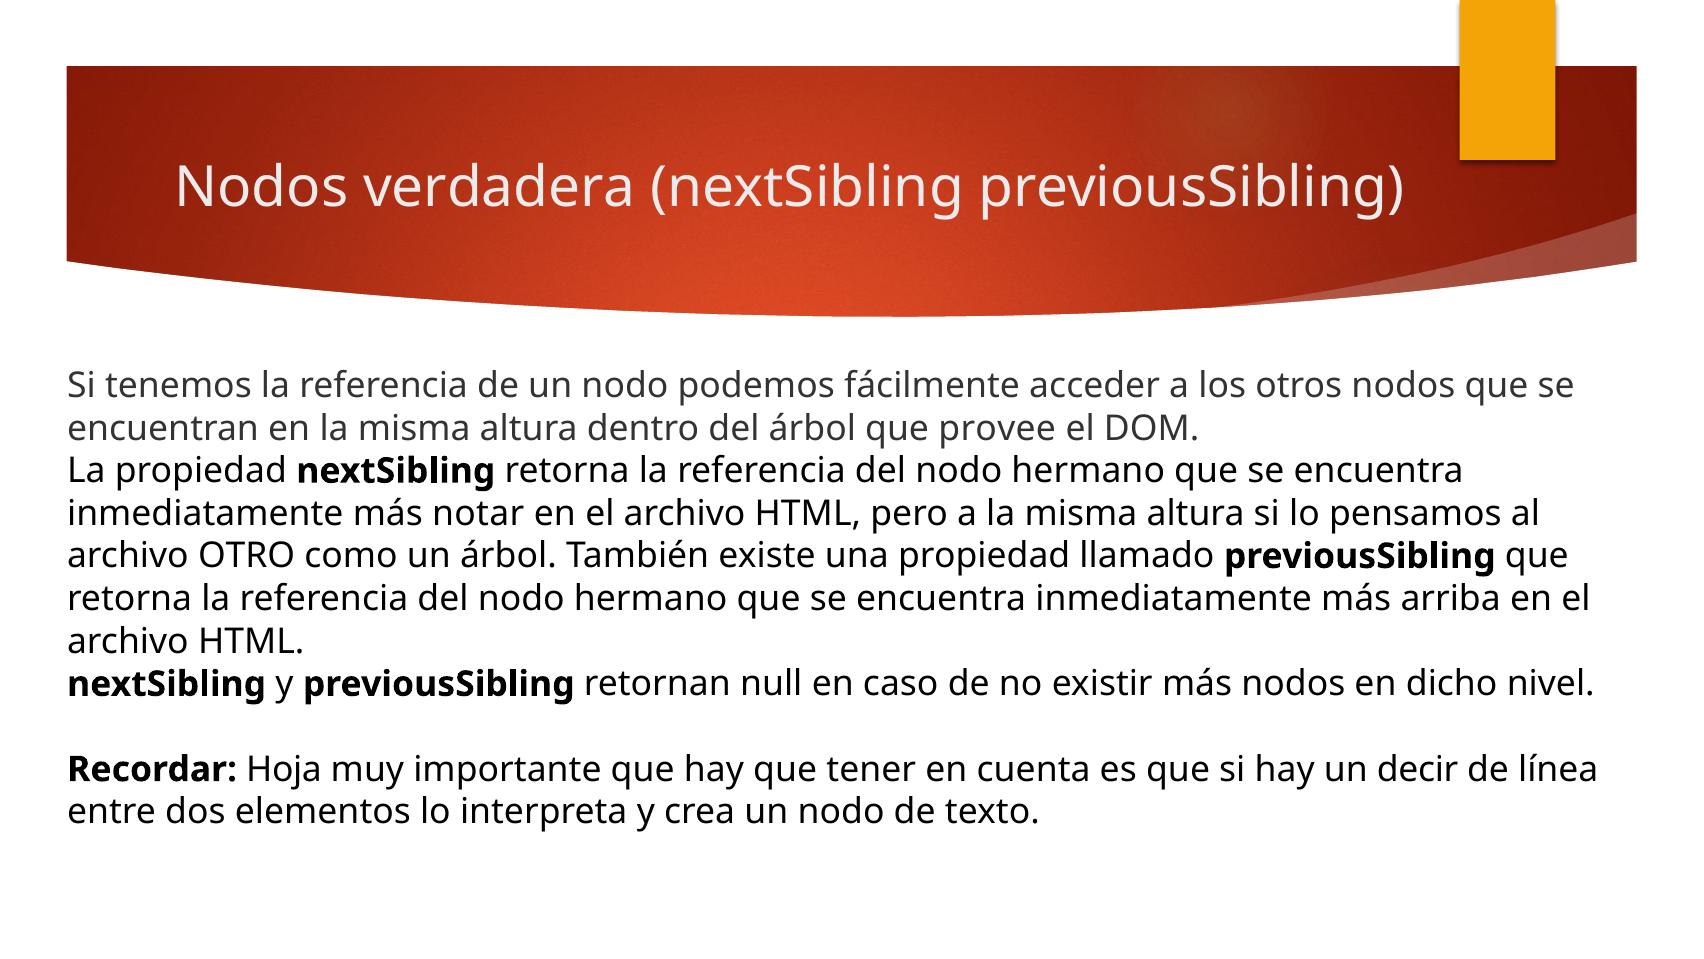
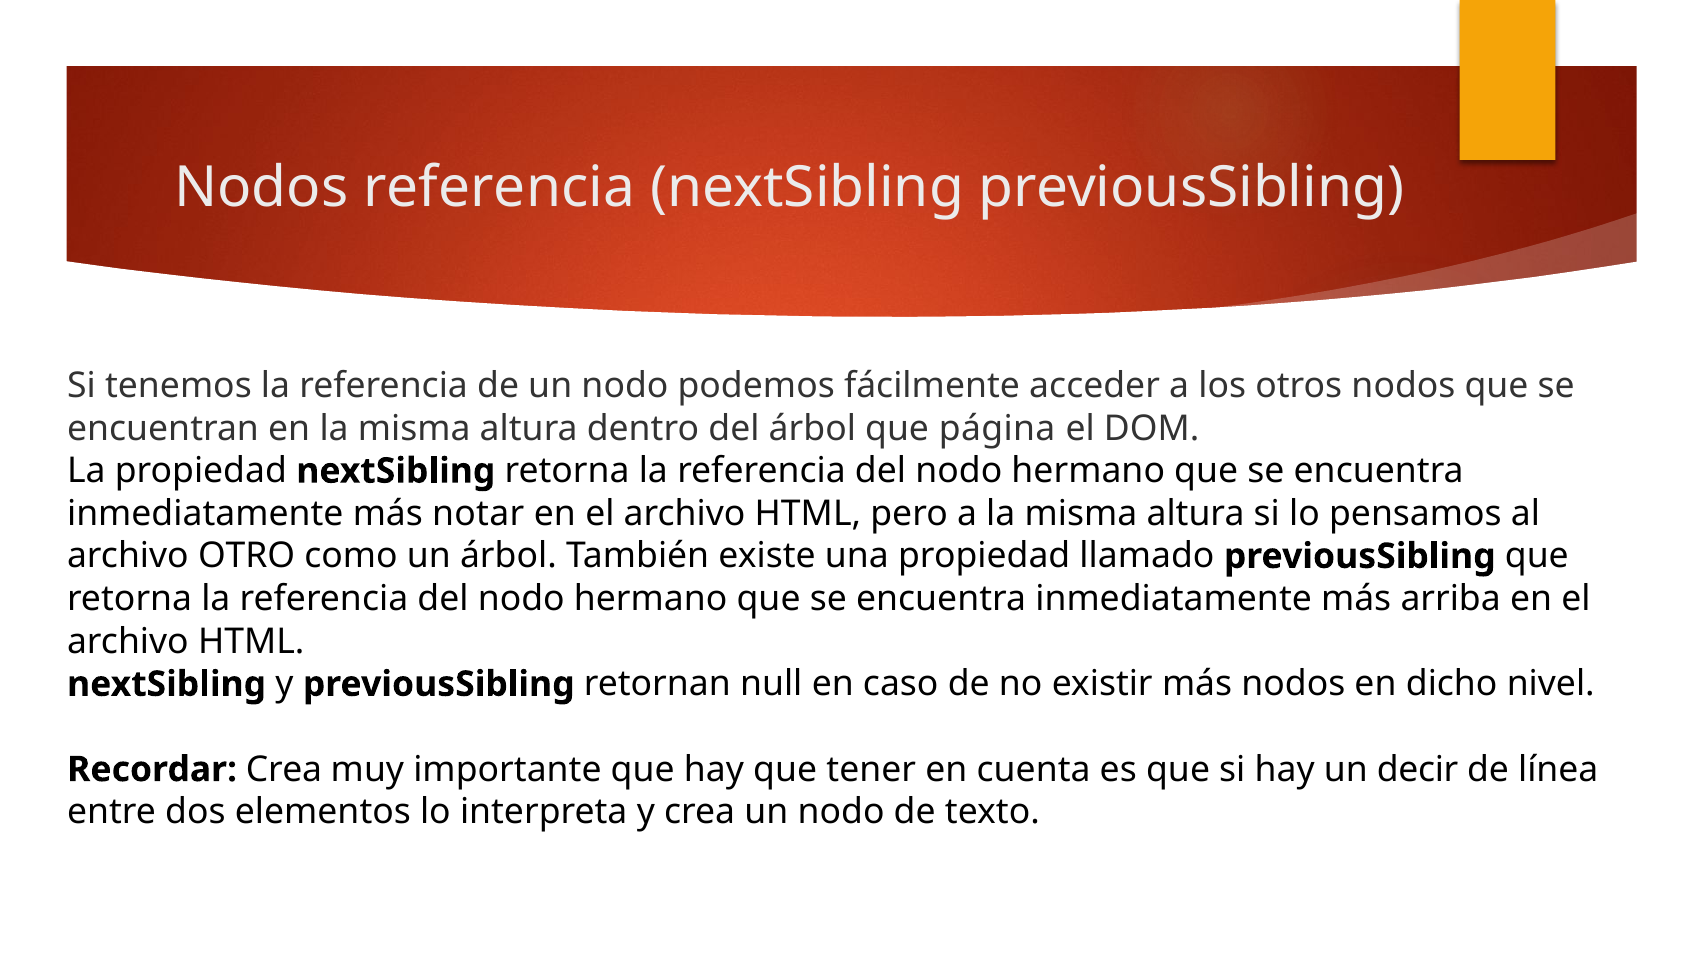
Nodos verdadera: verdadera -> referencia
provee: provee -> página
Recordar Hoja: Hoja -> Crea
